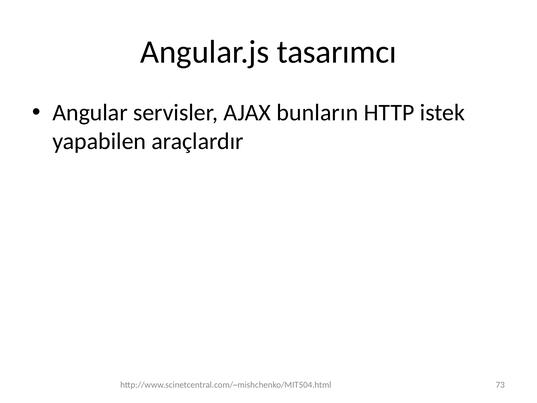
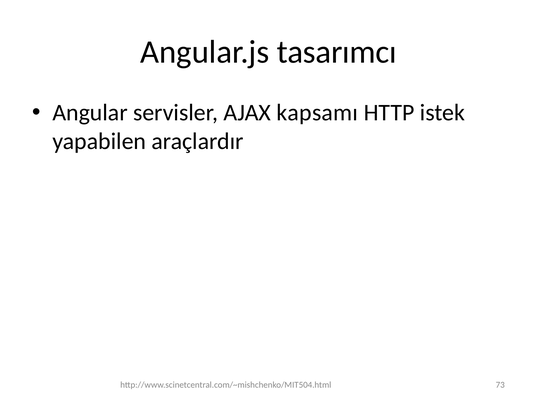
bunların: bunların -> kapsamı
